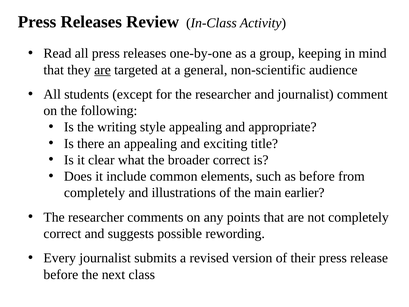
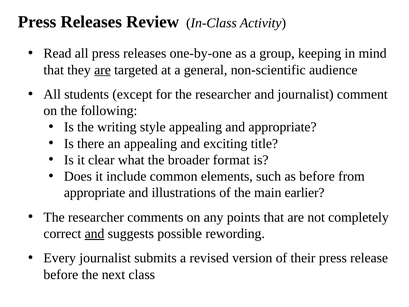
broader correct: correct -> format
completely at (95, 192): completely -> appropriate
and at (95, 233) underline: none -> present
